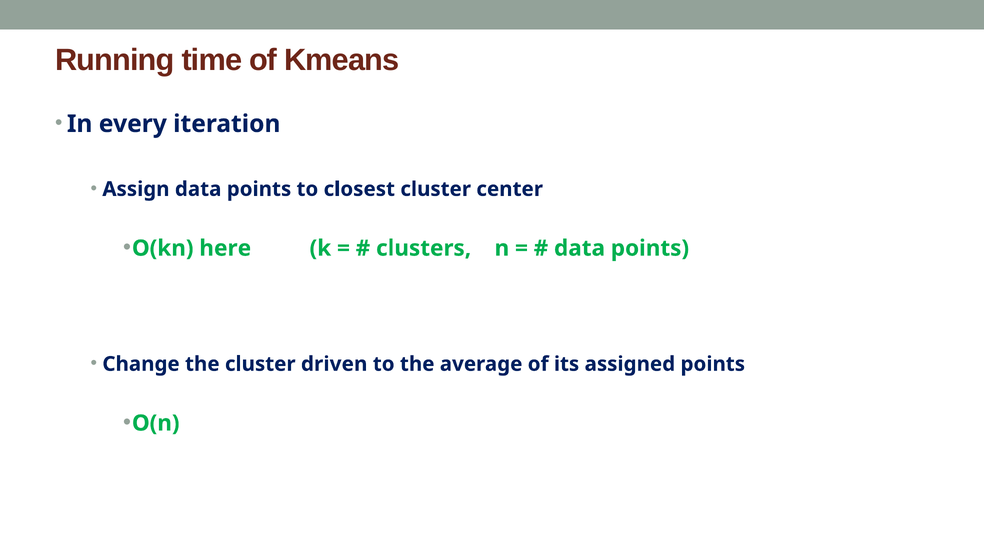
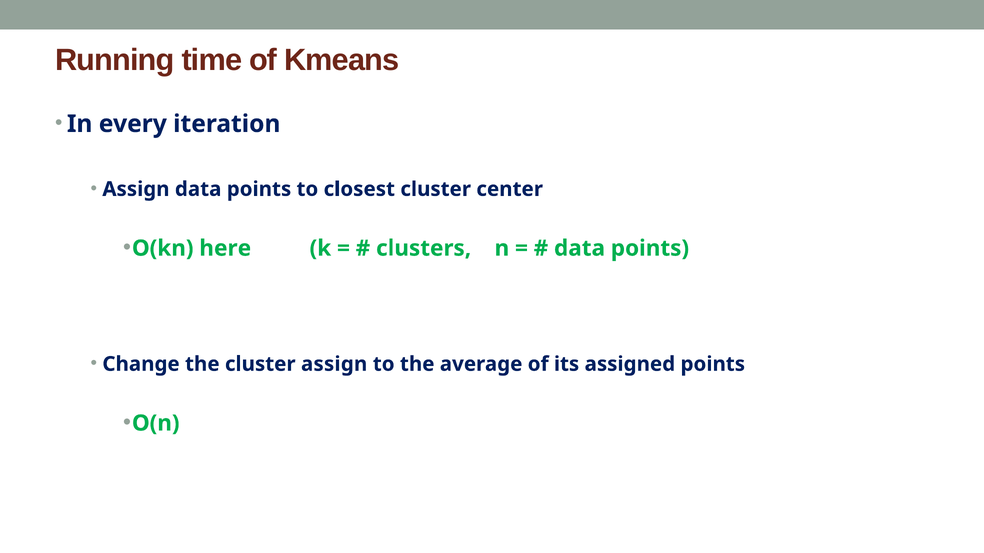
cluster driven: driven -> assign
